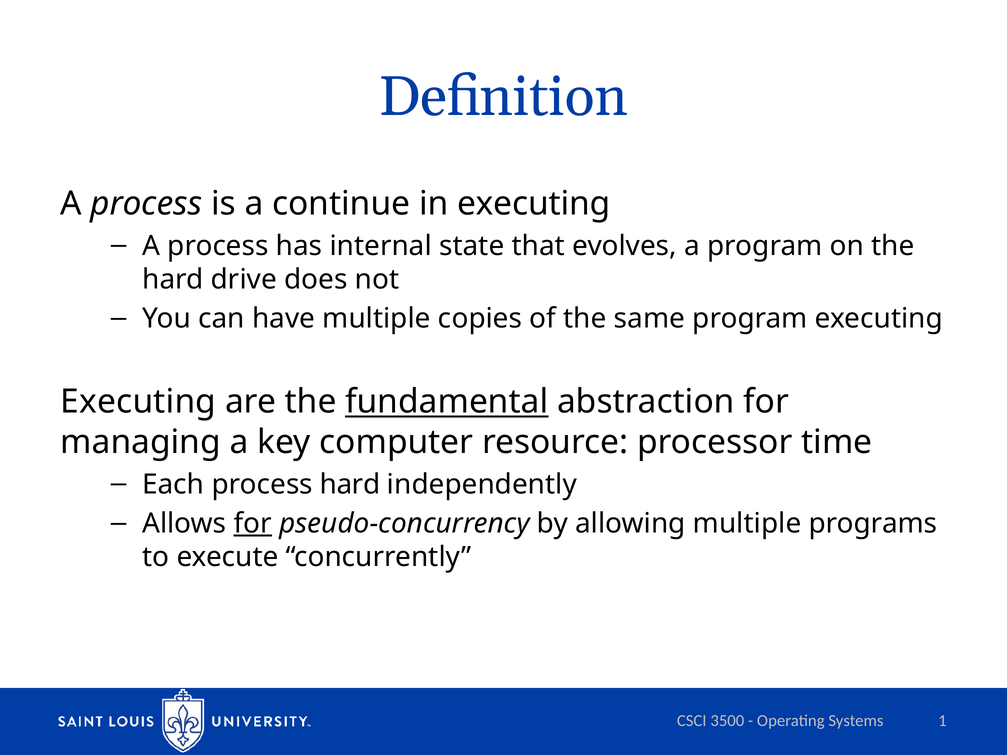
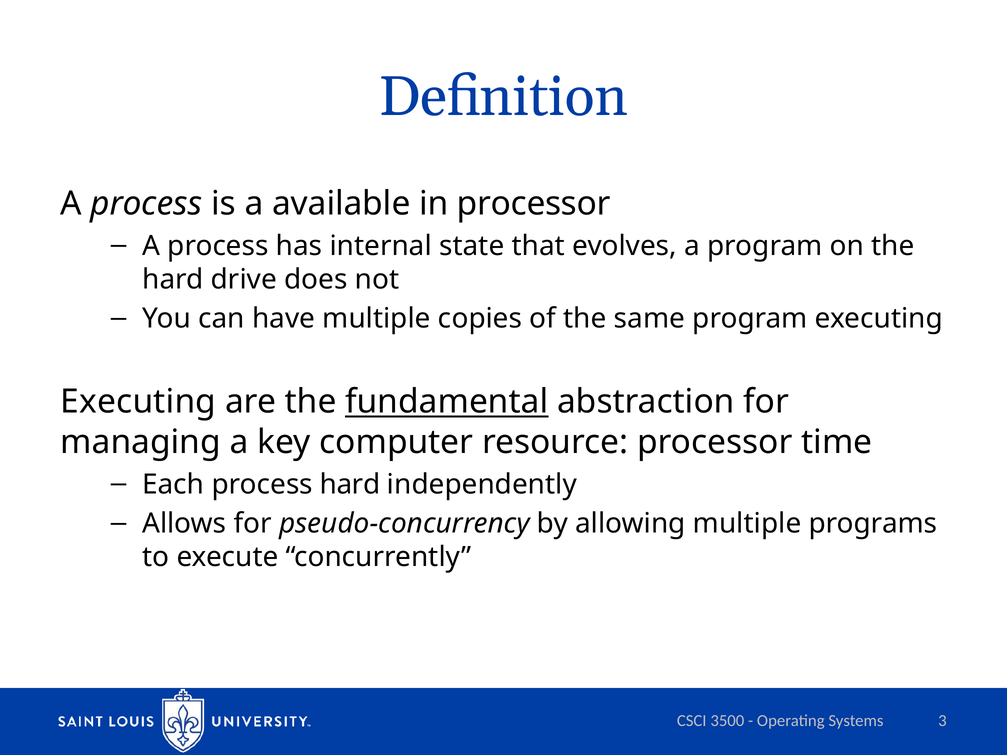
continue: continue -> available
in executing: executing -> processor
for at (253, 524) underline: present -> none
1: 1 -> 3
